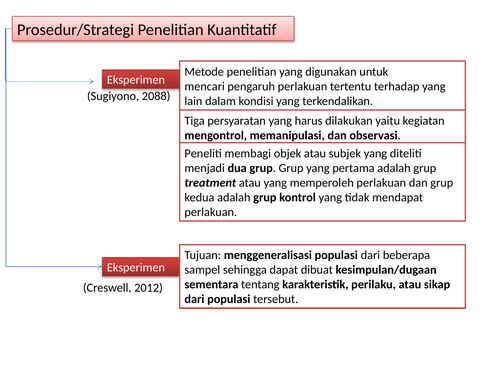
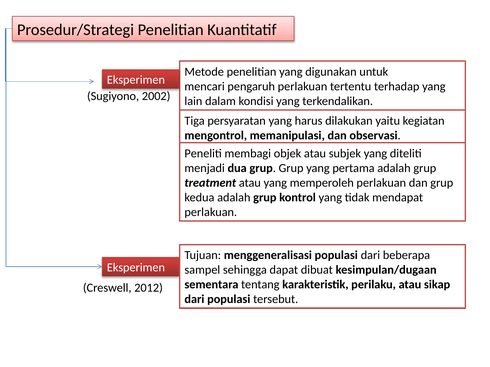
2088: 2088 -> 2002
